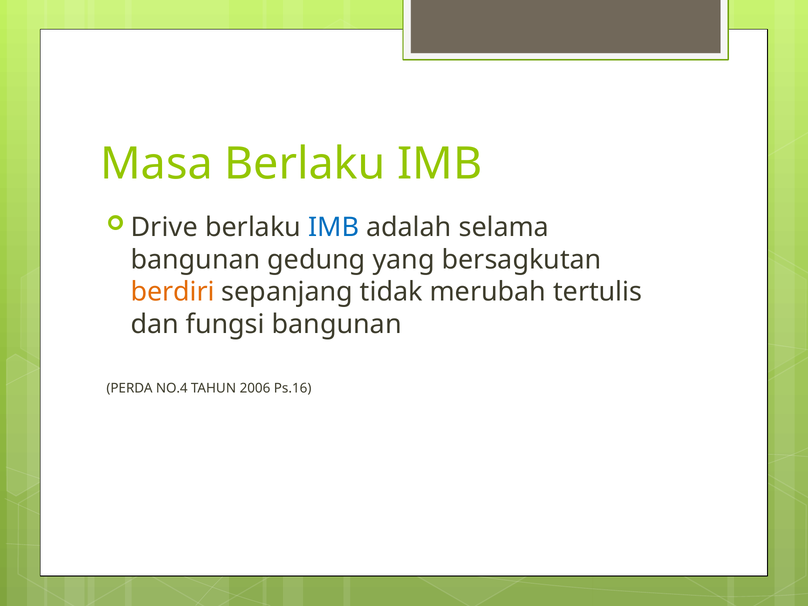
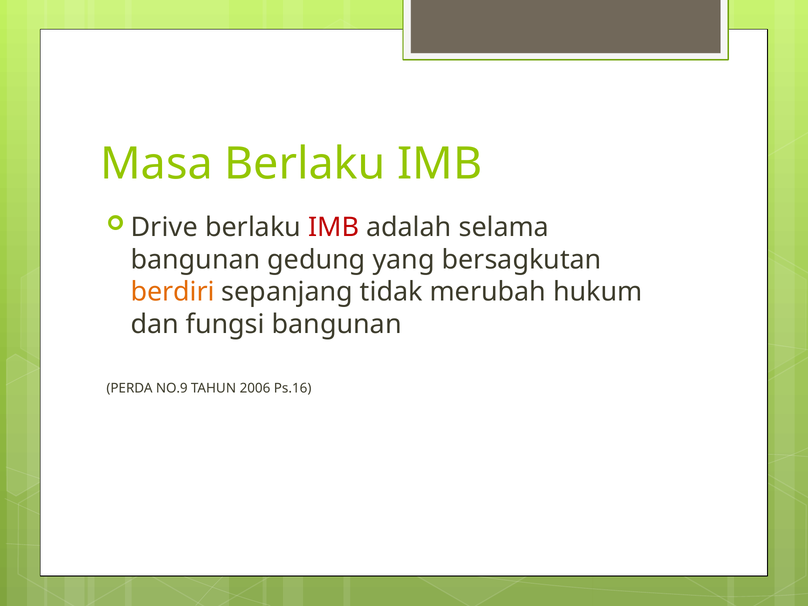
IMB at (334, 227) colour: blue -> red
tertulis: tertulis -> hukum
NO.4: NO.4 -> NO.9
